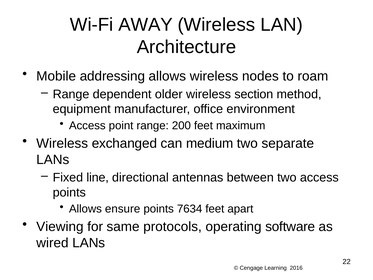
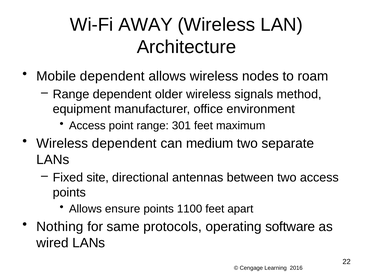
Mobile addressing: addressing -> dependent
section: section -> signals
200: 200 -> 301
Wireless exchanged: exchanged -> dependent
line: line -> site
7634: 7634 -> 1100
Viewing: Viewing -> Nothing
